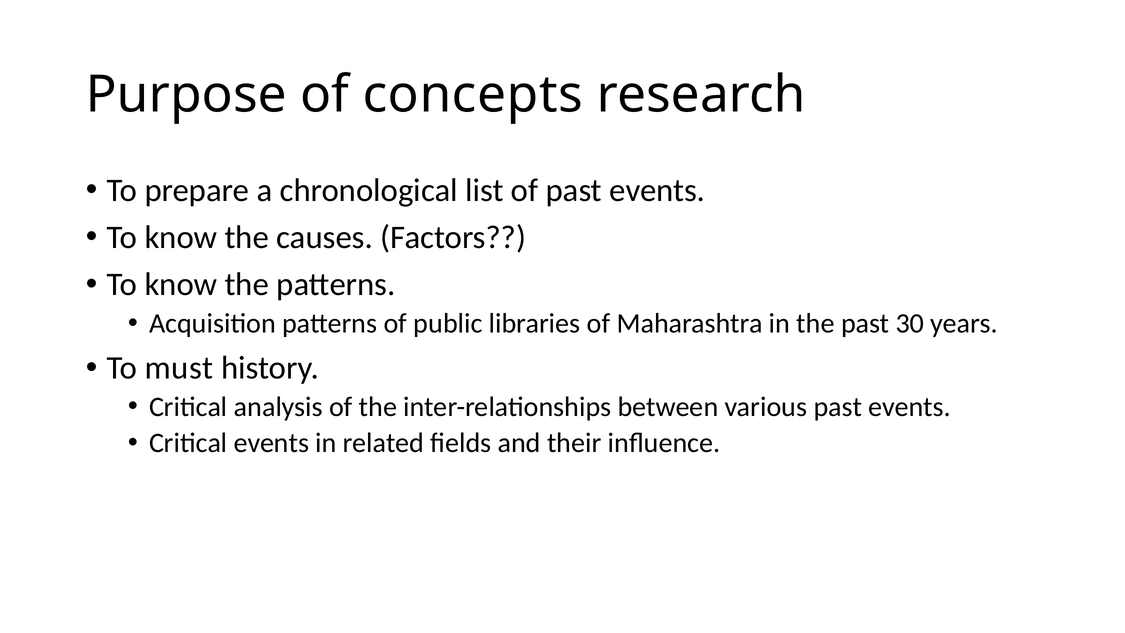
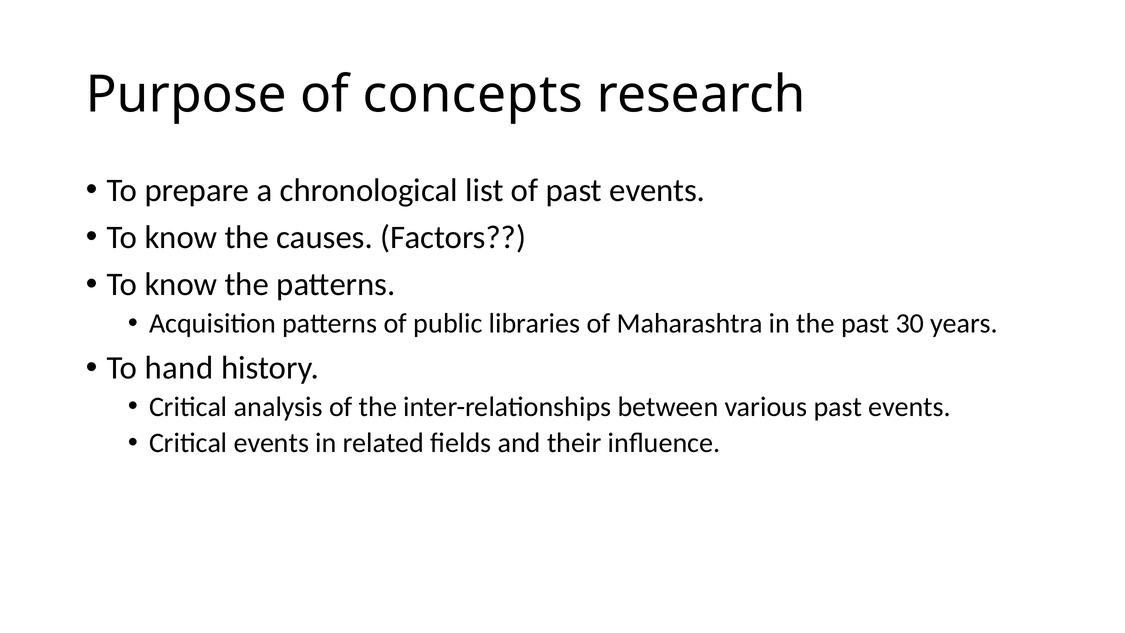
must: must -> hand
